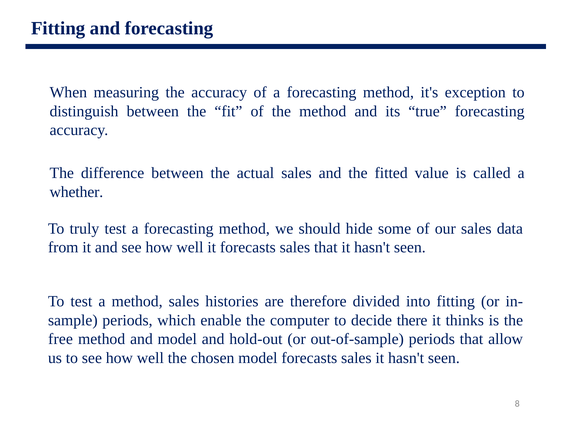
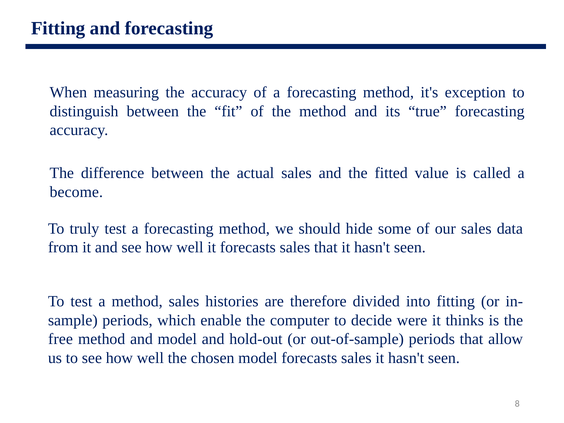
whether: whether -> become
there: there -> were
